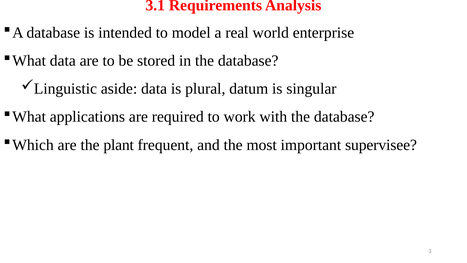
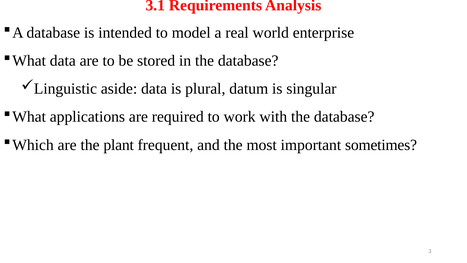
supervisee: supervisee -> sometimes
